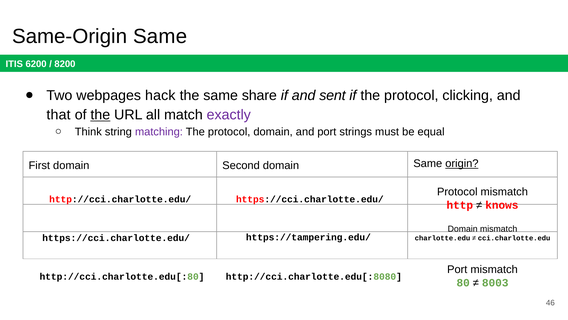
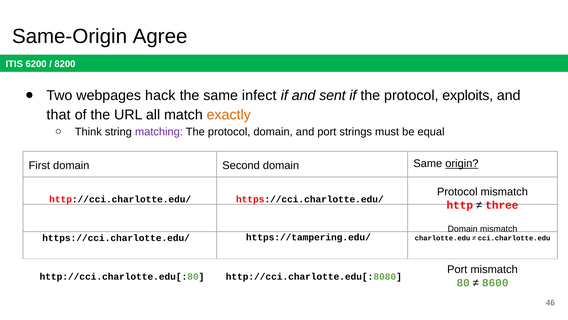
Same-Origin Same: Same -> Agree
share: share -> infect
clicking: clicking -> exploits
the at (100, 115) underline: present -> none
exactly colour: purple -> orange
knows: knows -> three
8003: 8003 -> 8600
